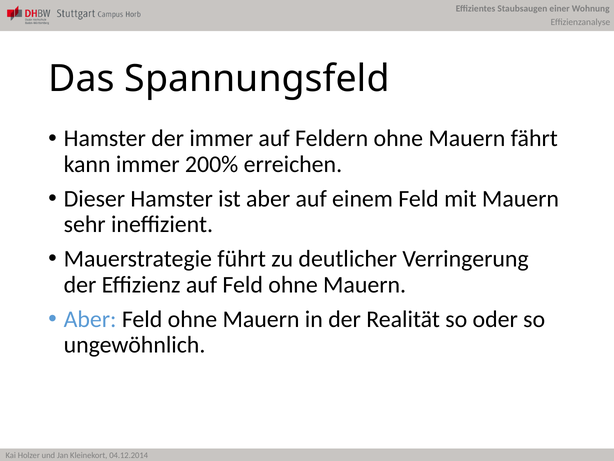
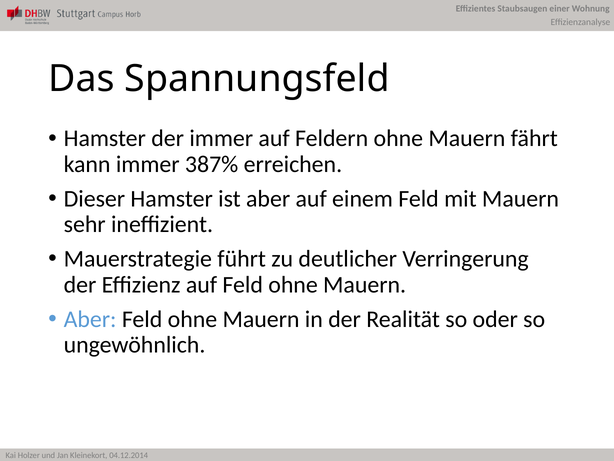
200%: 200% -> 387%
